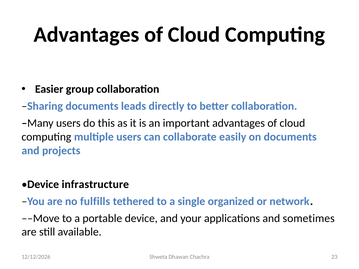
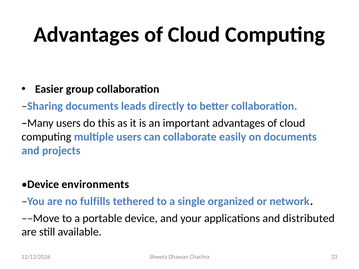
infrastructure: infrastructure -> environments
sometimes: sometimes -> distributed
